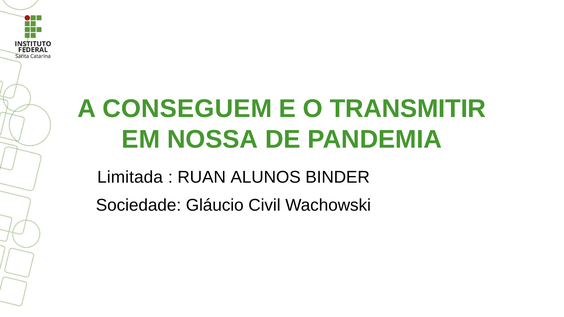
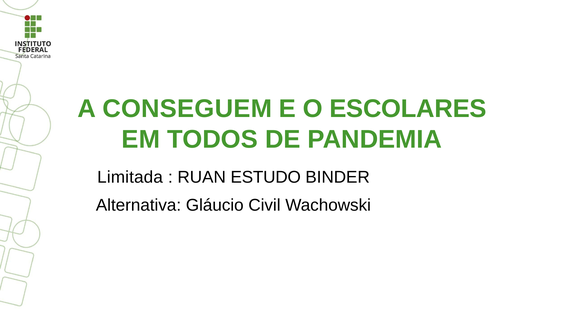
TRANSMITIR: TRANSMITIR -> ESCOLARES
NOSSA: NOSSA -> TODOS
ALUNOS: ALUNOS -> ESTUDO
Sociedade: Sociedade -> Alternativa
